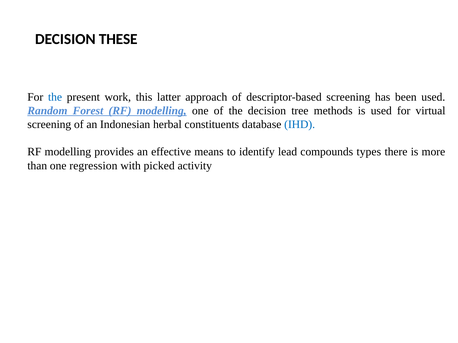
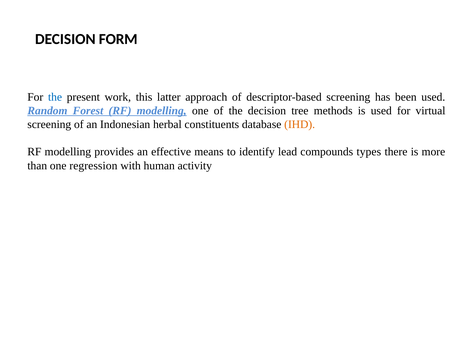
THESE: THESE -> FORM
IHD colour: blue -> orange
picked: picked -> human
